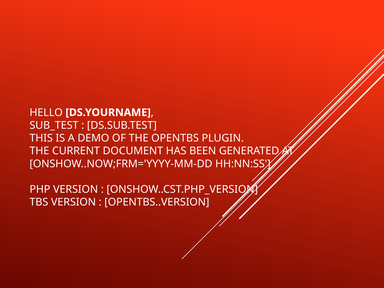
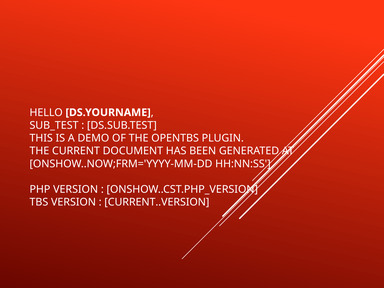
OPENTBS..VERSION: OPENTBS..VERSION -> CURRENT..VERSION
